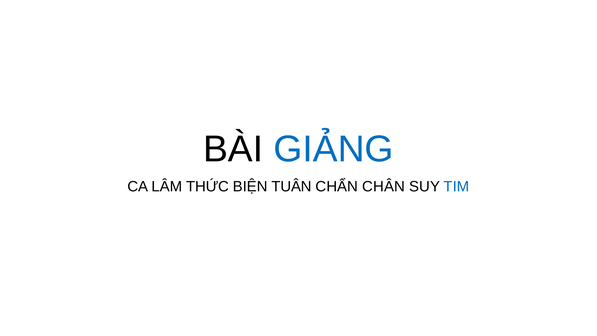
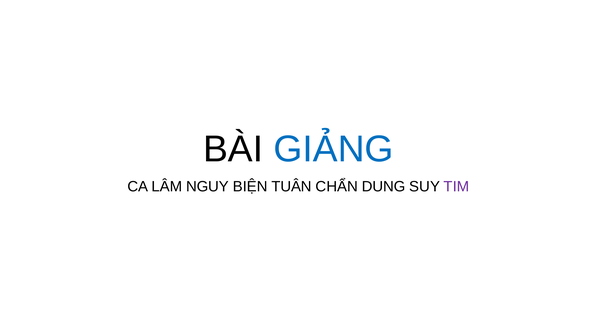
THỨC: THỨC -> NGUY
CHÂN: CHÂN -> DUNG
TIM colour: blue -> purple
